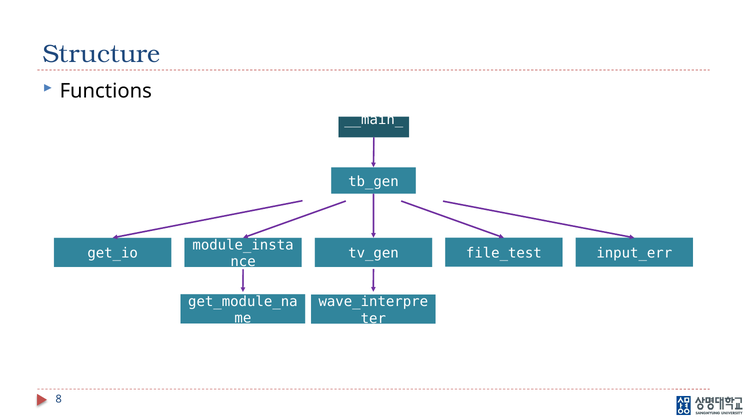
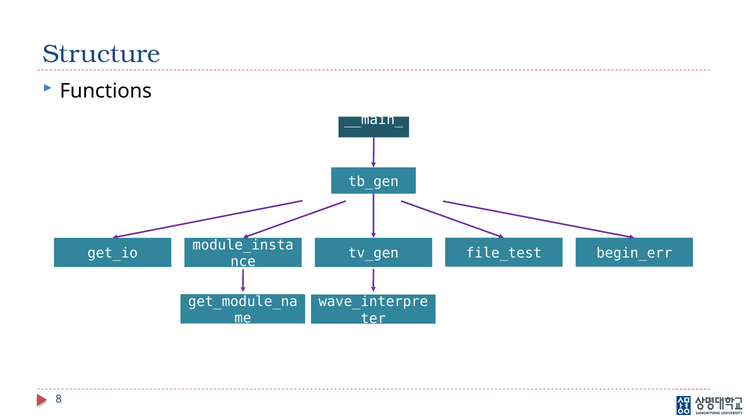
input_err: input_err -> begin_err
